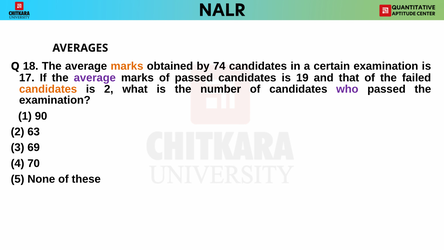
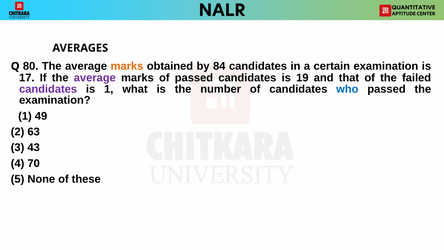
18: 18 -> 80
74: 74 -> 84
candidates at (48, 89) colour: orange -> purple
is 2: 2 -> 1
who colour: purple -> blue
90: 90 -> 49
69: 69 -> 43
